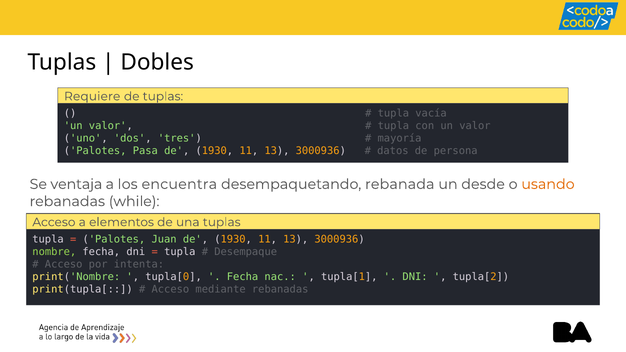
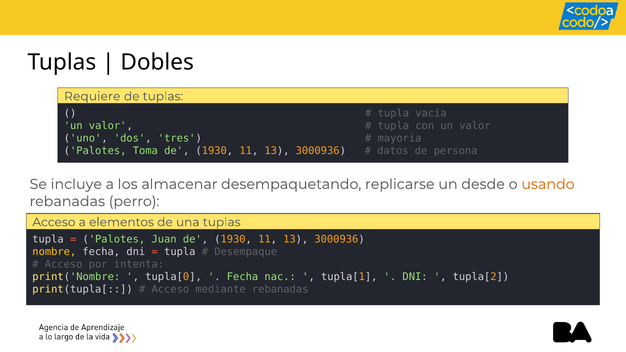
Pasa: Pasa -> Toma
ventaja: ventaja -> incluye
encuentra: encuentra -> almacenar
rebanada: rebanada -> replicarse
while: while -> perro
nombre colour: light green -> yellow
